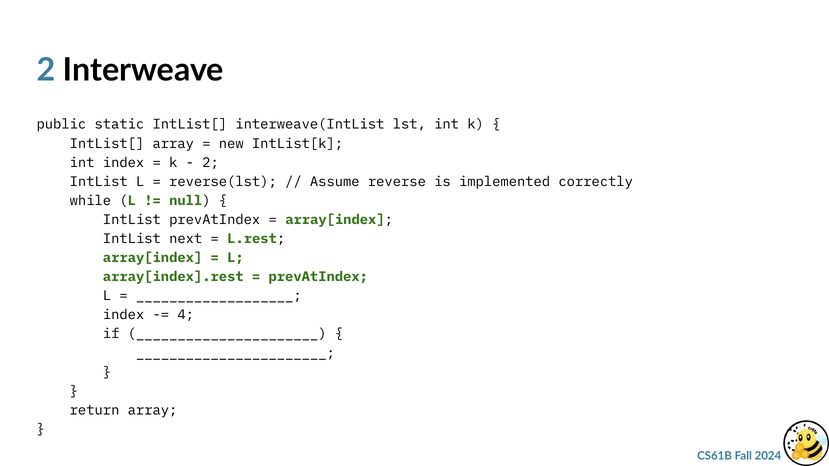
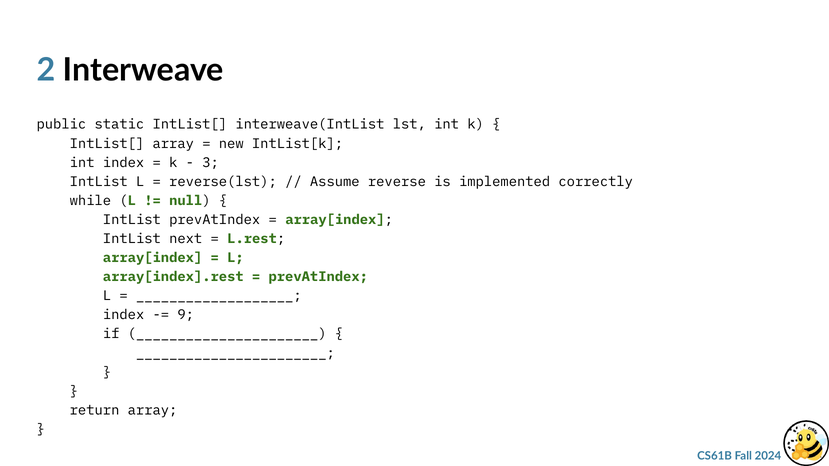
2 at (211, 163): 2 -> 3
4: 4 -> 9
